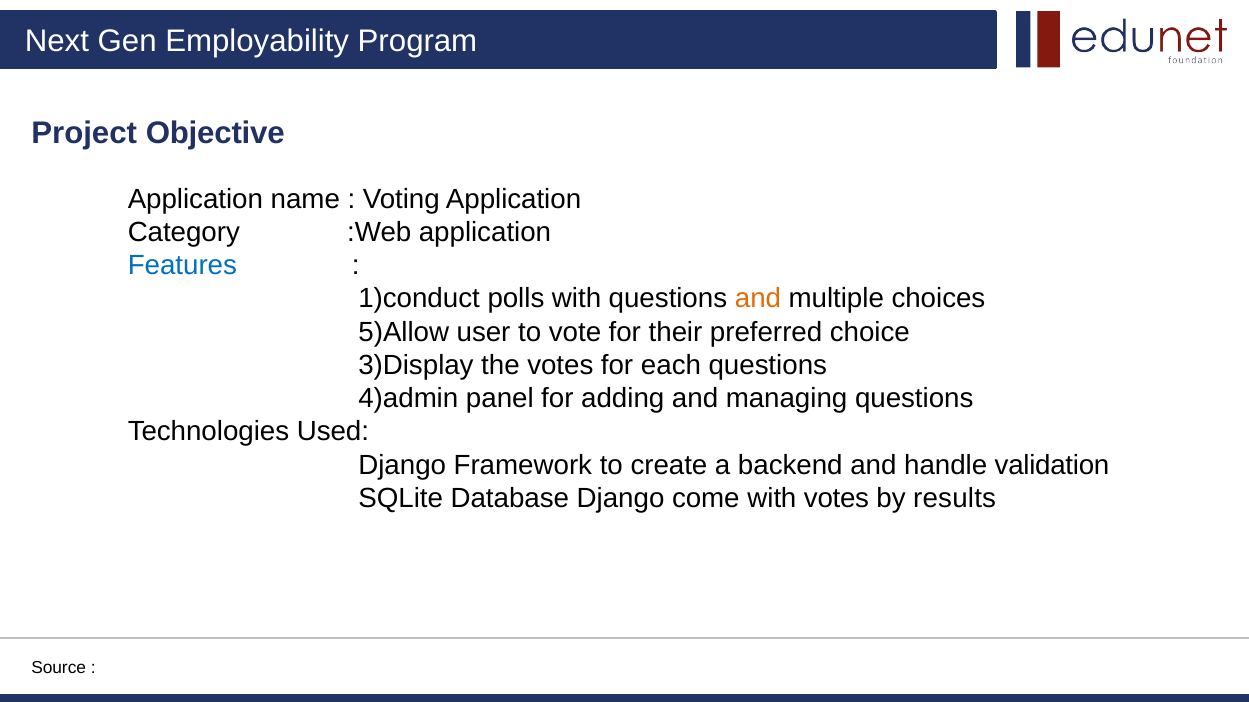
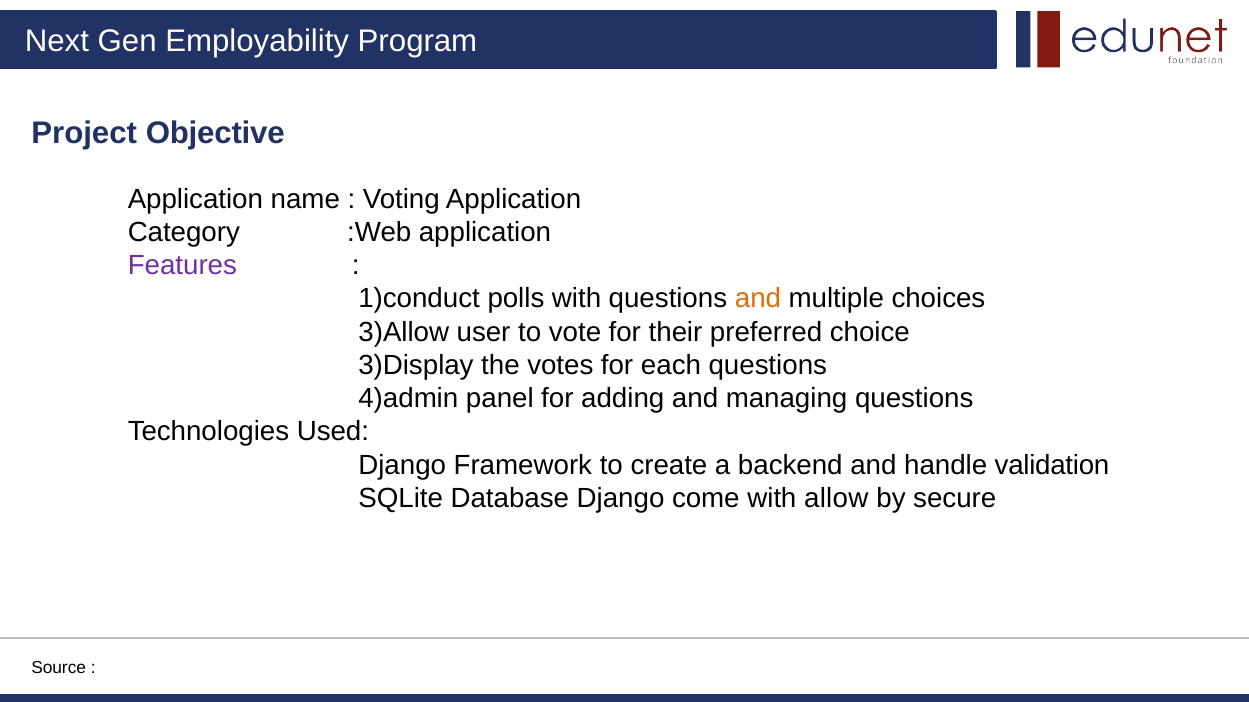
Features colour: blue -> purple
5)Allow: 5)Allow -> 3)Allow
with votes: votes -> allow
results: results -> secure
